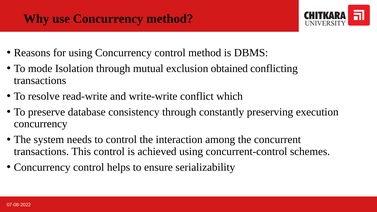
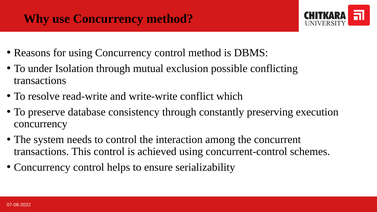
mode: mode -> under
obtained: obtained -> possible
